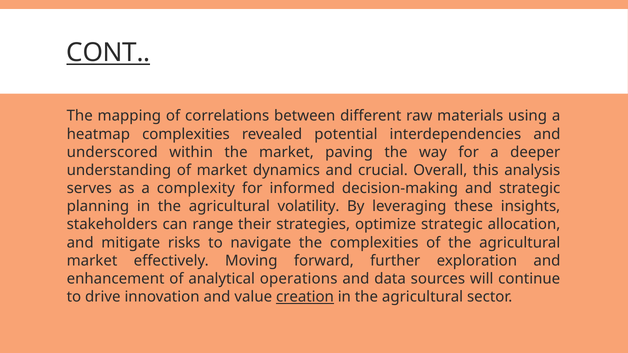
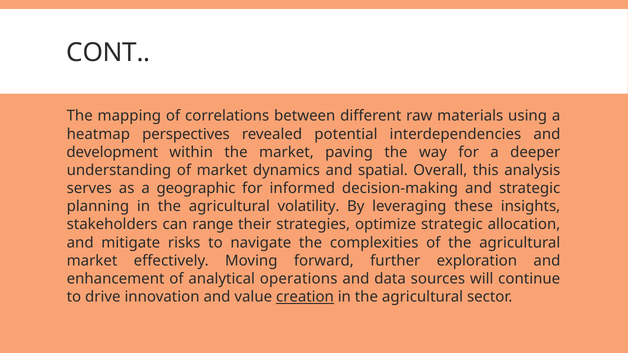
CONT underline: present -> none
heatmap complexities: complexities -> perspectives
underscored: underscored -> development
crucial: crucial -> spatial
complexity: complexity -> geographic
